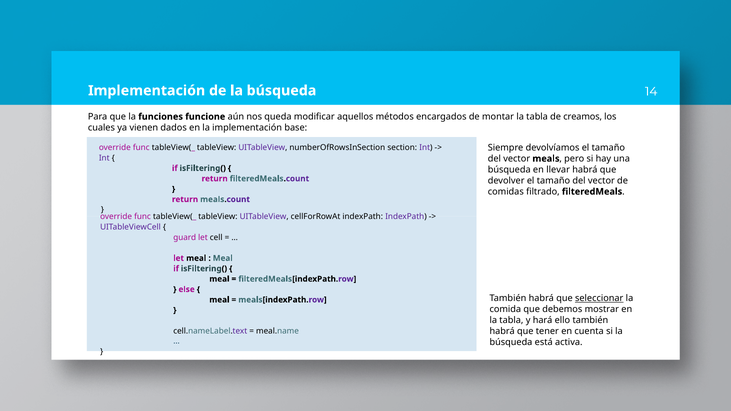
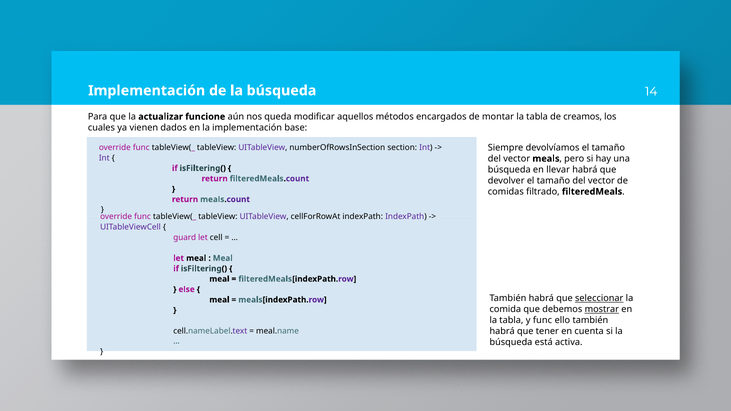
funciones: funciones -> actualizar
mostrar underline: none -> present
y hará: hará -> func
